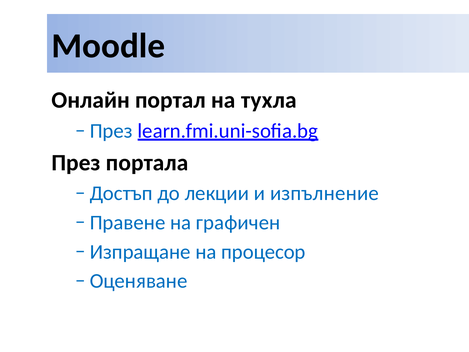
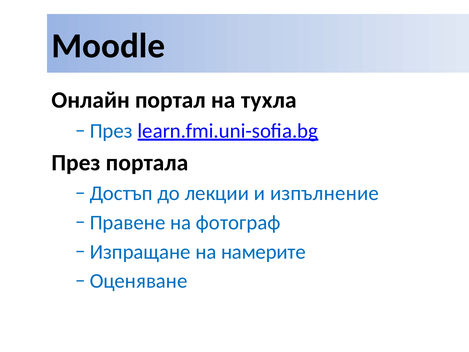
графичен: графичен -> фотограф
процесор: процесор -> намерите
